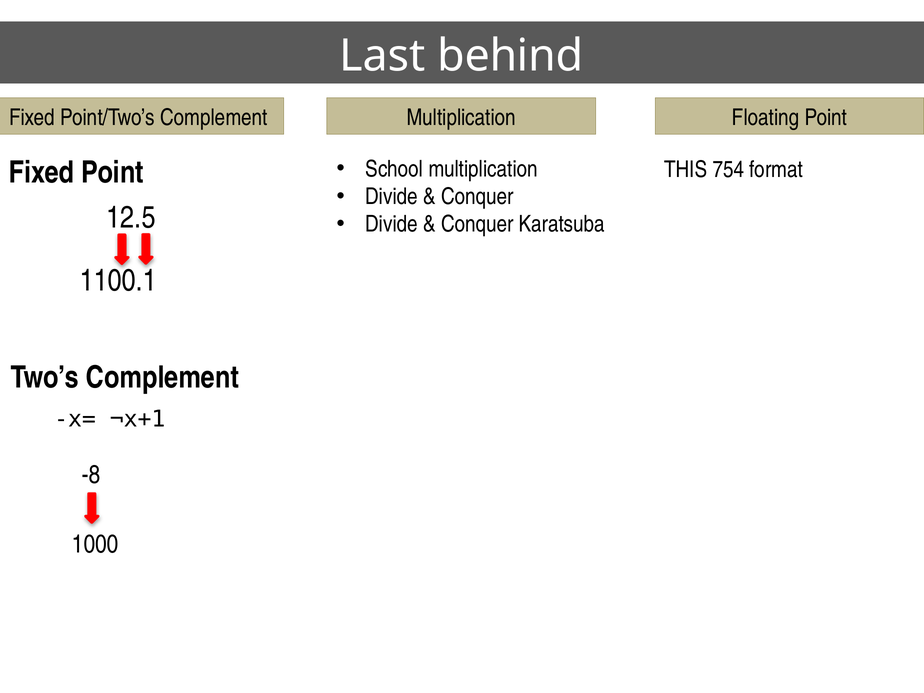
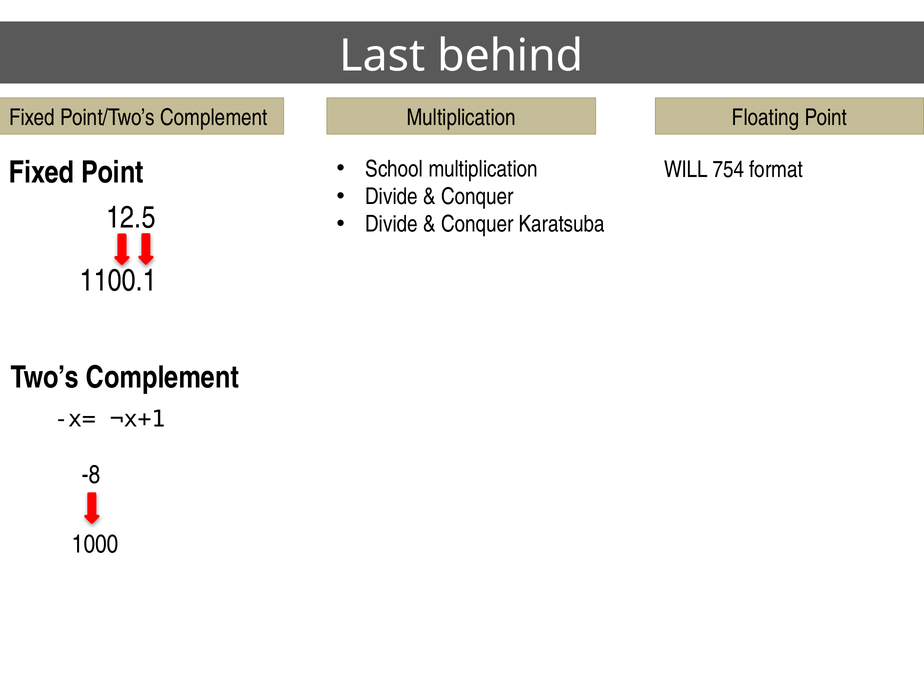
THIS: THIS -> WILL
